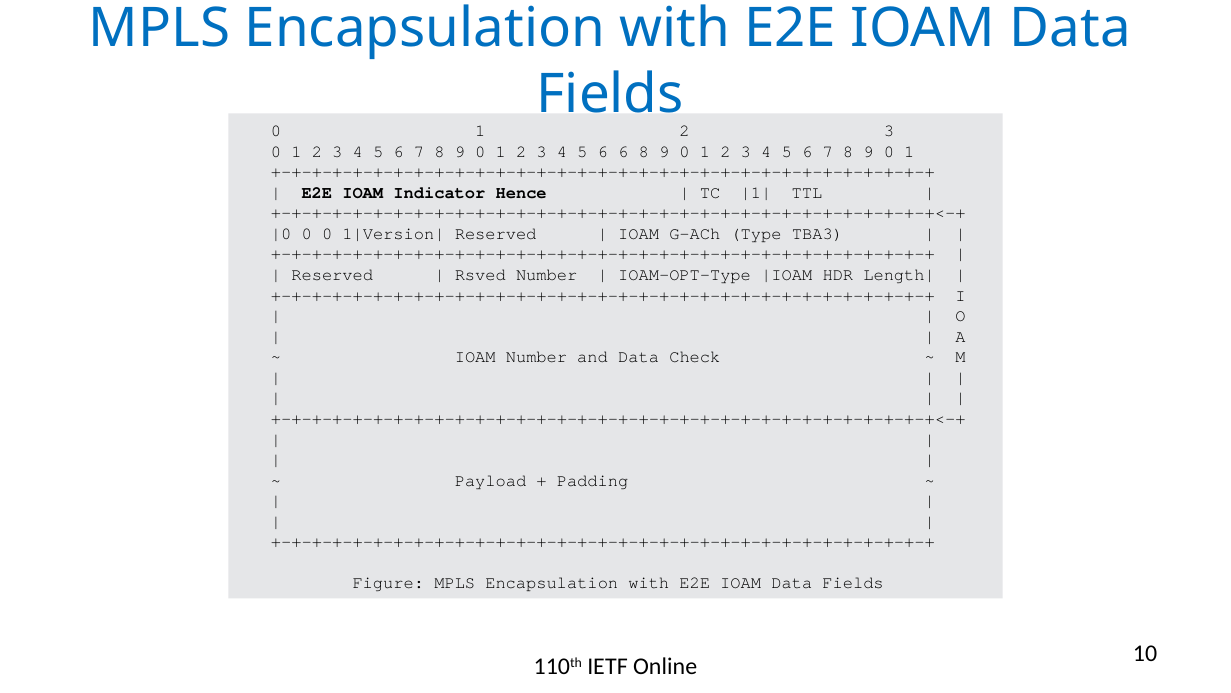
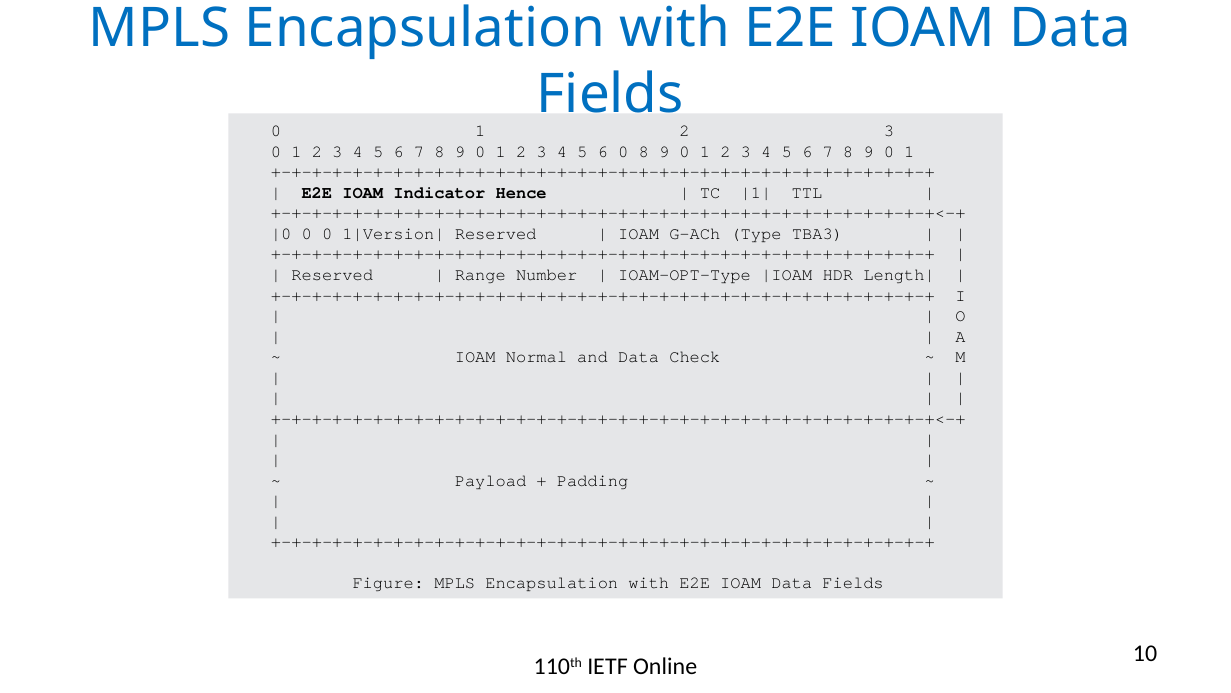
6 6: 6 -> 0
Rsved: Rsved -> Range
IOAM Number: Number -> Normal
